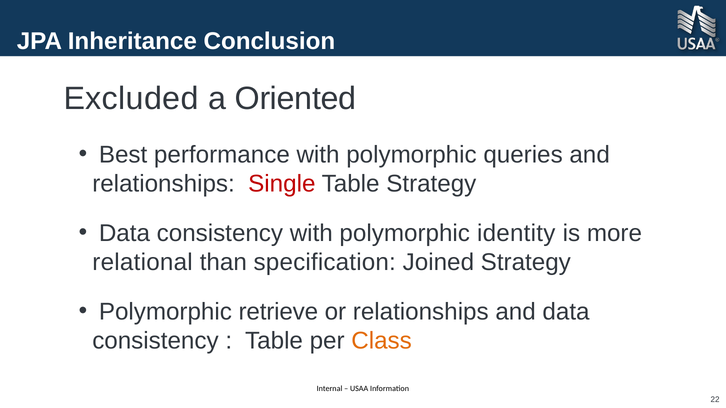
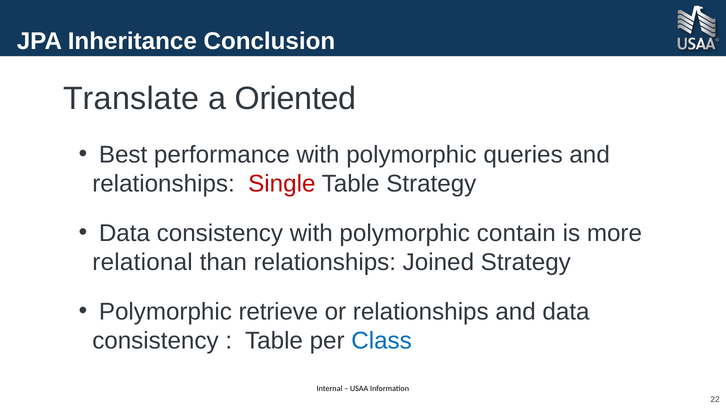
Excluded: Excluded -> Translate
identity: identity -> contain
than specification: specification -> relationships
Class colour: orange -> blue
